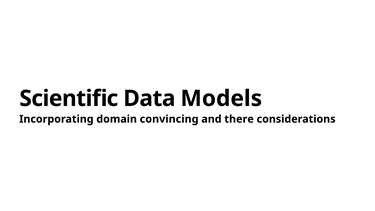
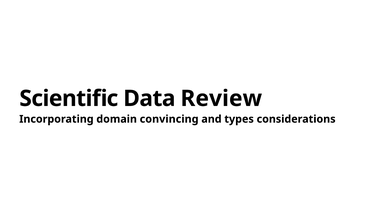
Models: Models -> Review
there: there -> types
